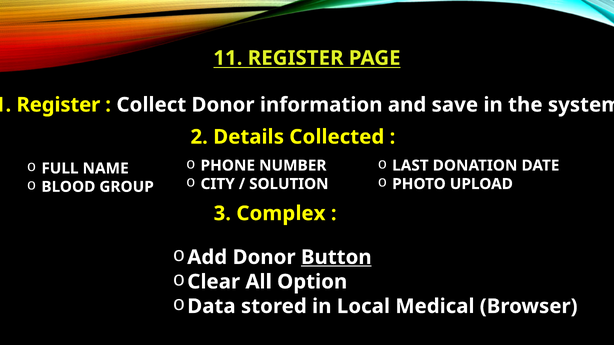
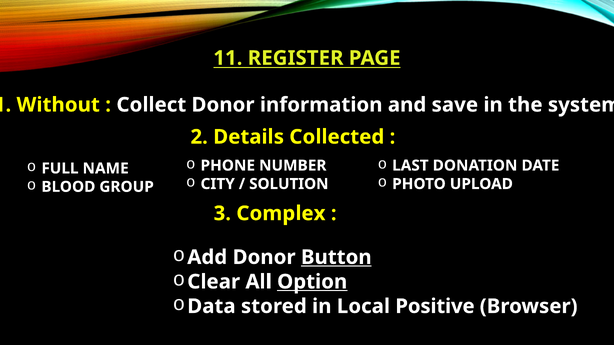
Register at (58, 105): Register -> Without
Option underline: none -> present
Medical: Medical -> Positive
